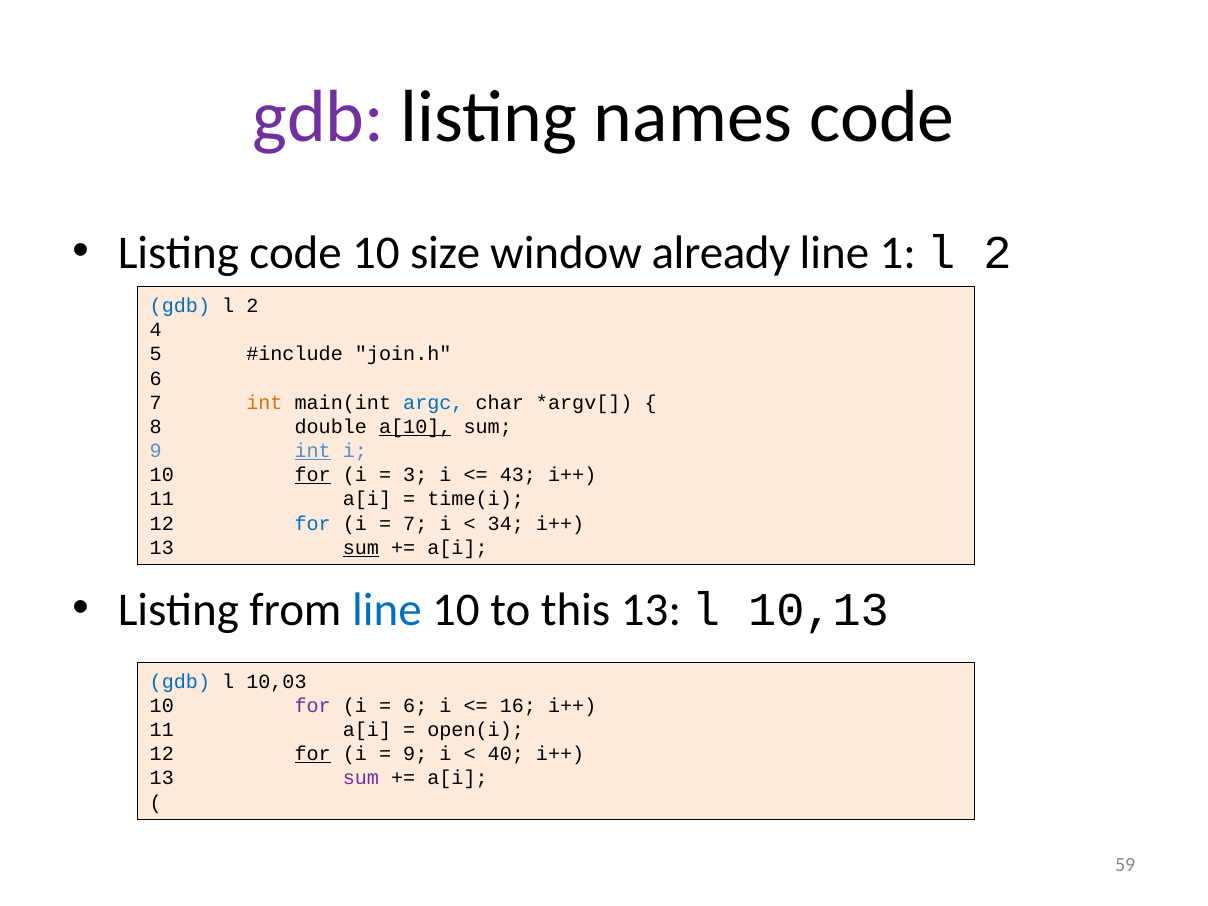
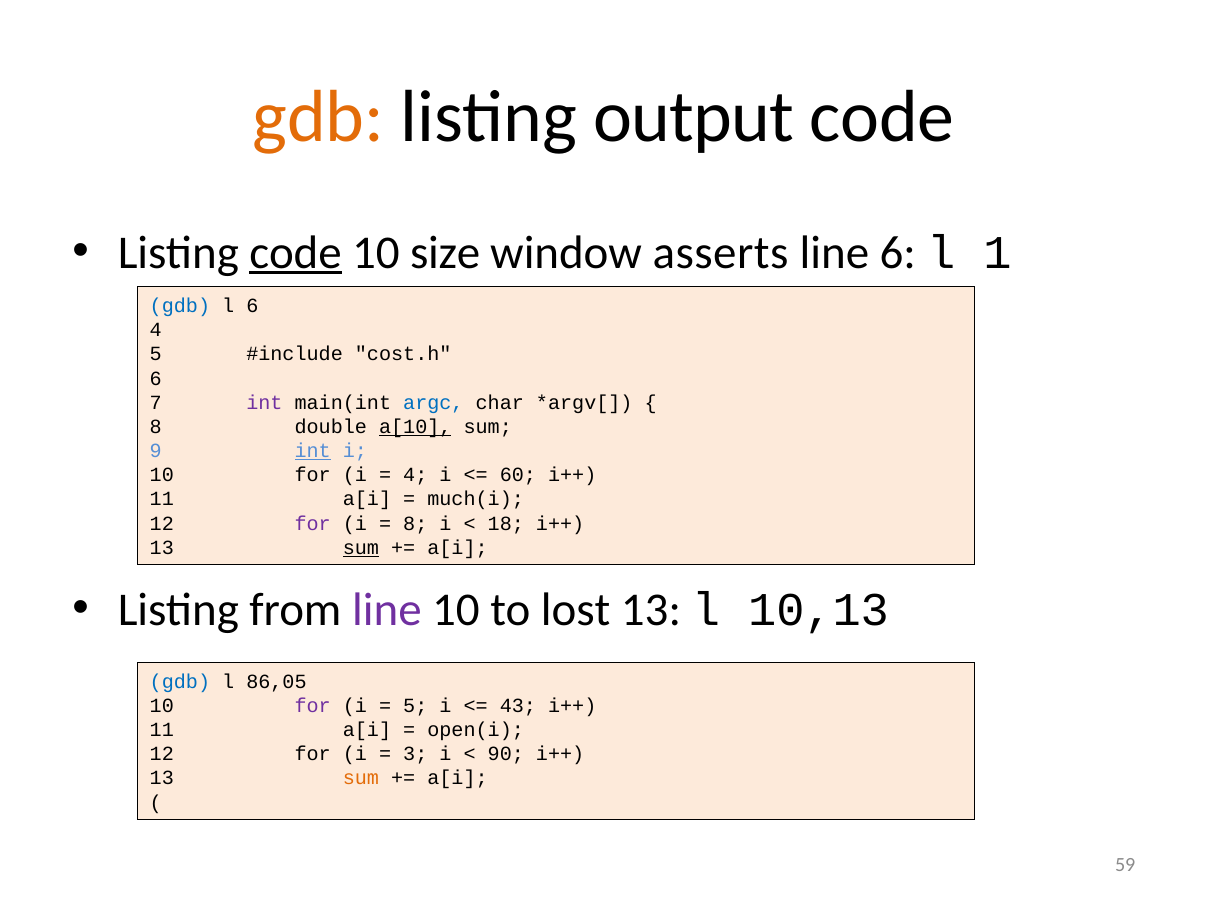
gdb at (318, 117) colour: purple -> orange
names: names -> output
code at (296, 253) underline: none -> present
already: already -> asserts
line 1: 1 -> 6
2 at (997, 253): 2 -> 1
2 at (252, 306): 2 -> 6
join.h: join.h -> cost.h
int at (264, 403) colour: orange -> purple
for at (313, 475) underline: present -> none
3 at (415, 475): 3 -> 4
43: 43 -> 60
time(i: time(i -> much(i
for at (313, 523) colour: blue -> purple
7 at (415, 523): 7 -> 8
34: 34 -> 18
line at (387, 610) colour: blue -> purple
this: this -> lost
10,03: 10,03 -> 86,05
6 at (415, 706): 6 -> 5
16: 16 -> 43
for at (313, 754) underline: present -> none
9 at (415, 754): 9 -> 3
40: 40 -> 90
sum at (361, 778) colour: purple -> orange
